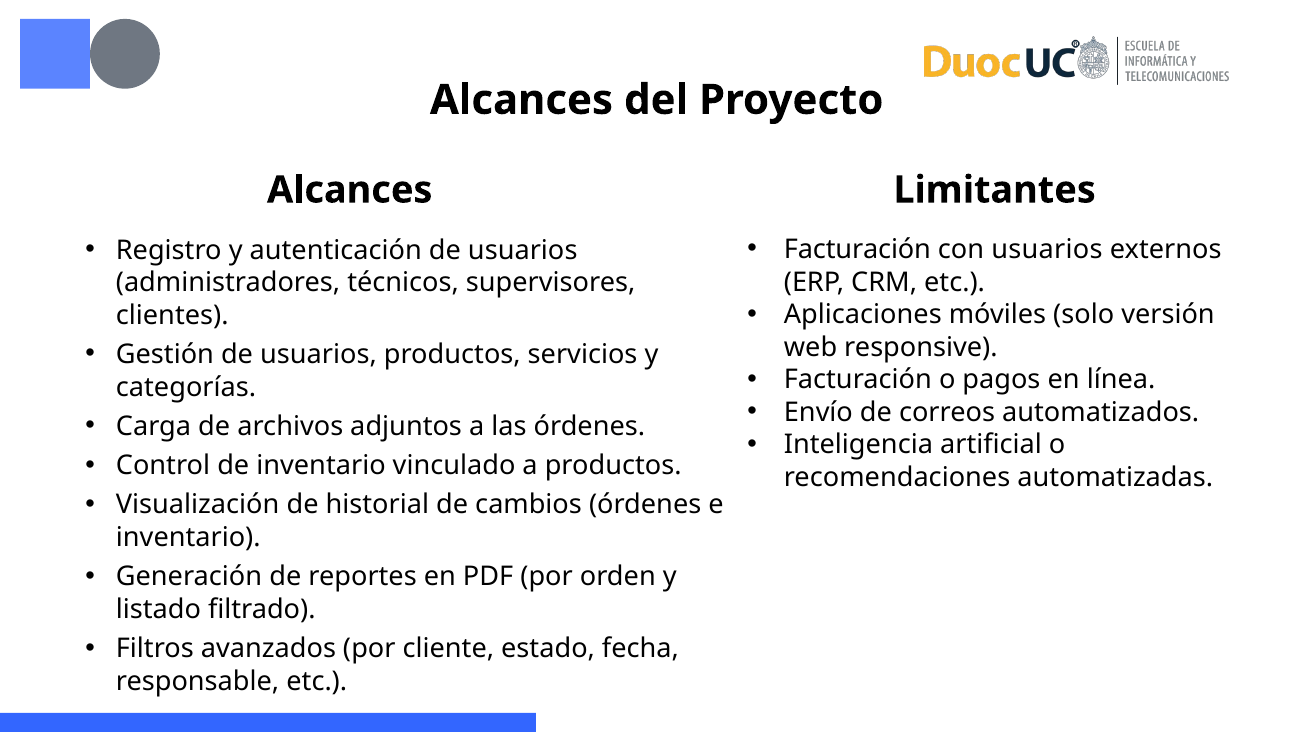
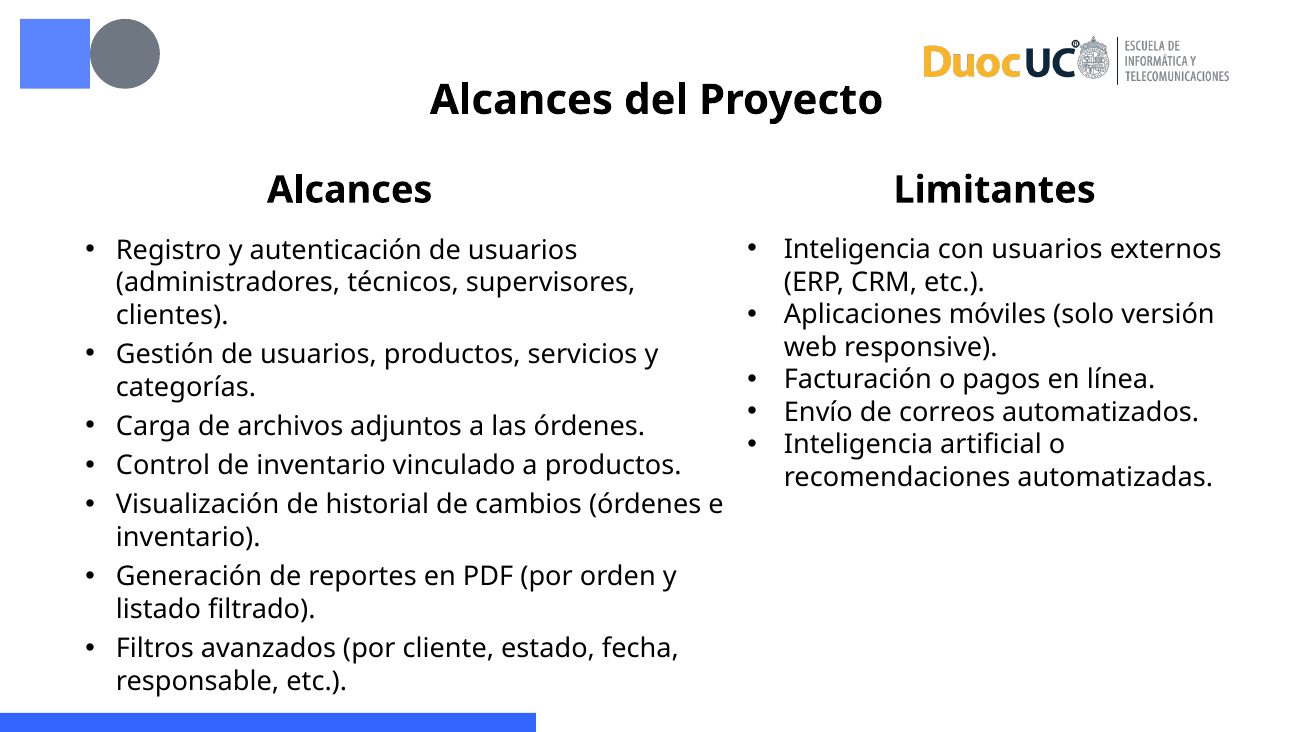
Facturación at (857, 249): Facturación -> Inteligencia
